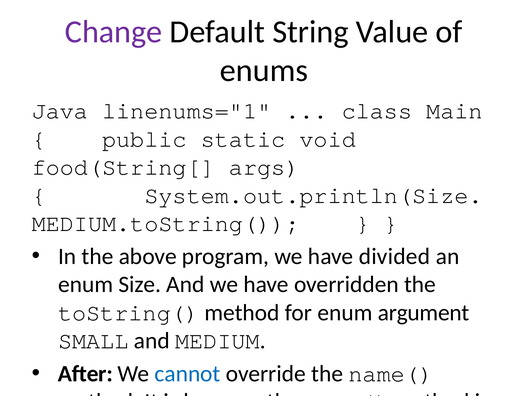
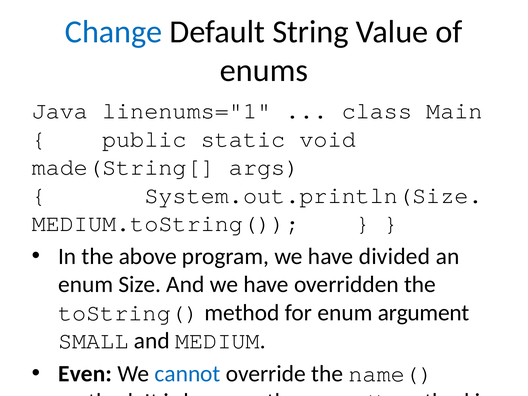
Change colour: purple -> blue
food(String[: food(String[ -> made(String[
After: After -> Even
